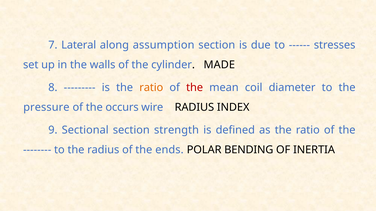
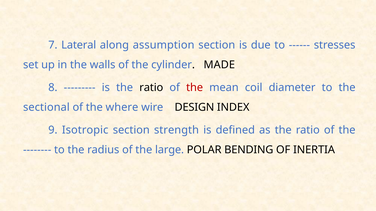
ratio at (151, 88) colour: orange -> black
pressure: pressure -> sectional
occurs: occurs -> where
wire RADIUS: RADIUS -> DESIGN
Sectional: Sectional -> Isotropic
ends: ends -> large
